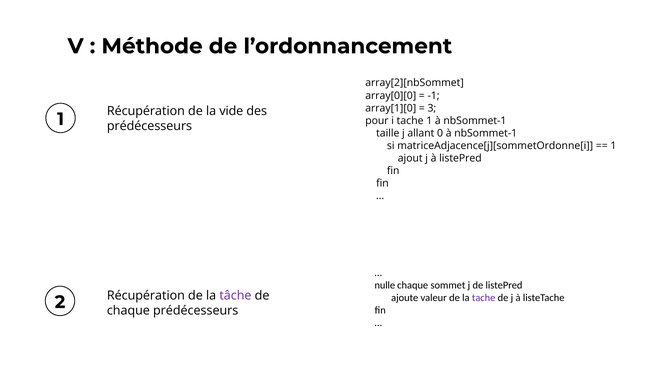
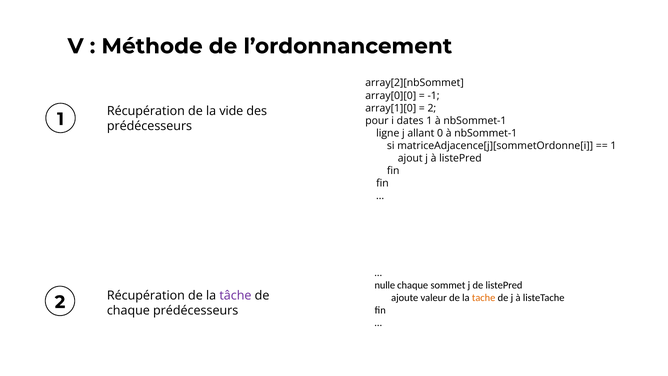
3 at (432, 108): 3 -> 2
i tache: tache -> dates
taille: taille -> ligne
tache at (484, 298) colour: purple -> orange
